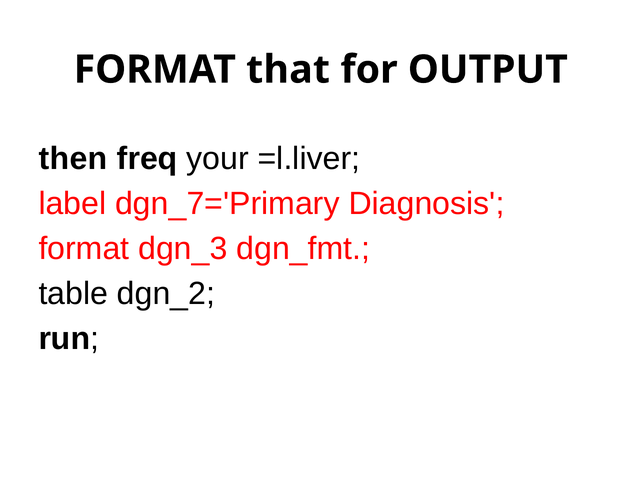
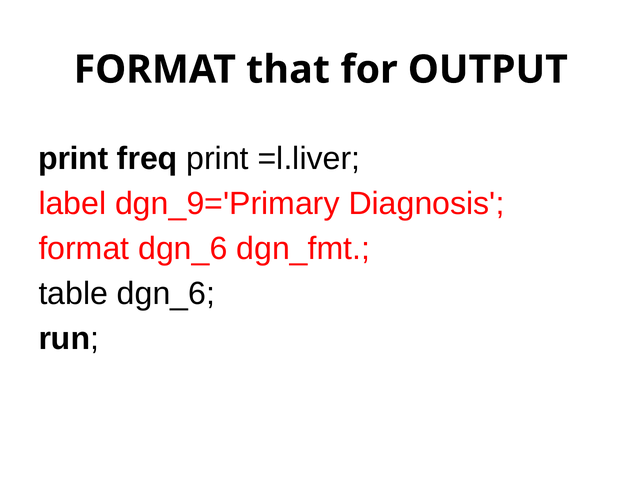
then at (73, 158): then -> print
freq your: your -> print
dgn_7='Primary: dgn_7='Primary -> dgn_9='Primary
format dgn_3: dgn_3 -> dgn_6
table dgn_2: dgn_2 -> dgn_6
